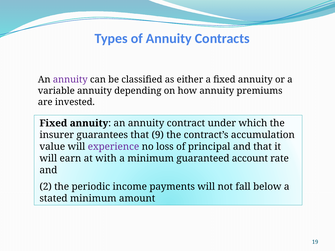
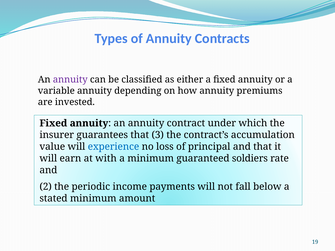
9: 9 -> 3
experience colour: purple -> blue
account: account -> soldiers
